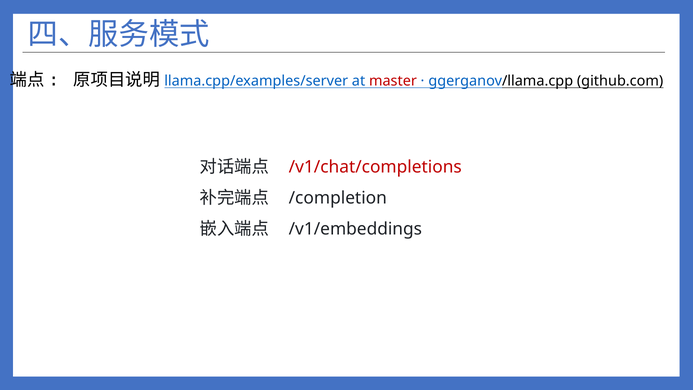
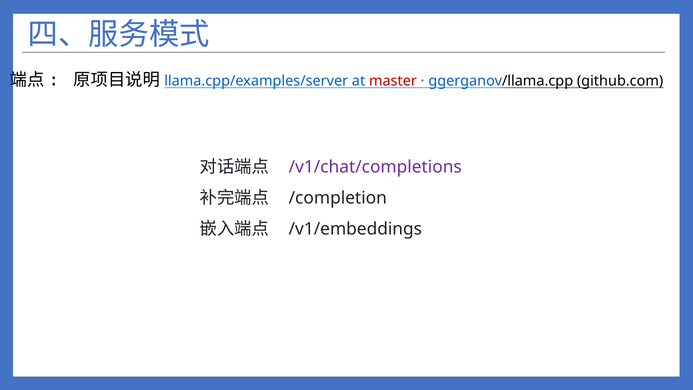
/v1/chat/completions colour: red -> purple
